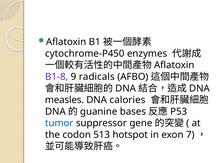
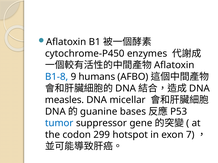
B1-8 colour: purple -> blue
radicals: radicals -> humans
calories: calories -> micellar
513: 513 -> 299
